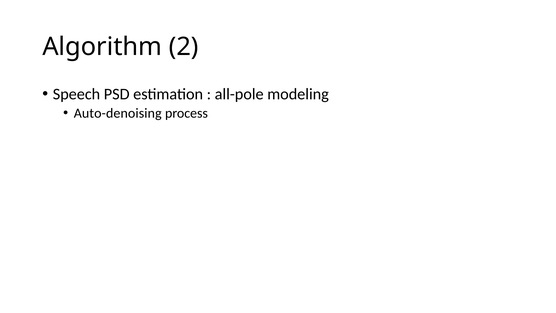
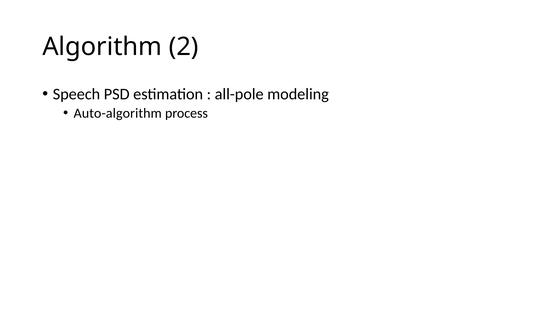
Auto-denoising: Auto-denoising -> Auto-algorithm
